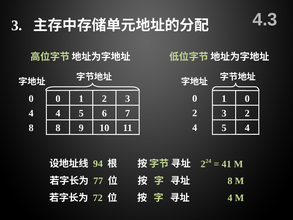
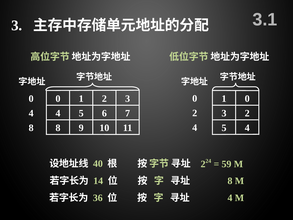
4.3: 4.3 -> 3.1
41: 41 -> 59
94: 94 -> 40
77: 77 -> 14
72: 72 -> 36
